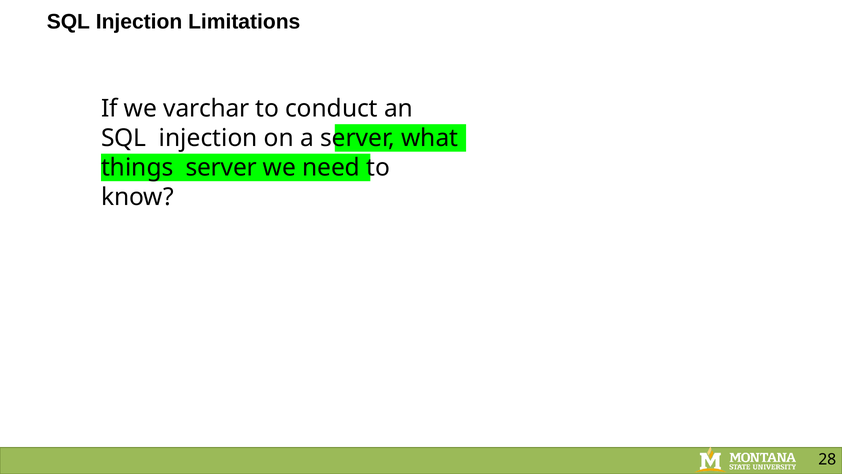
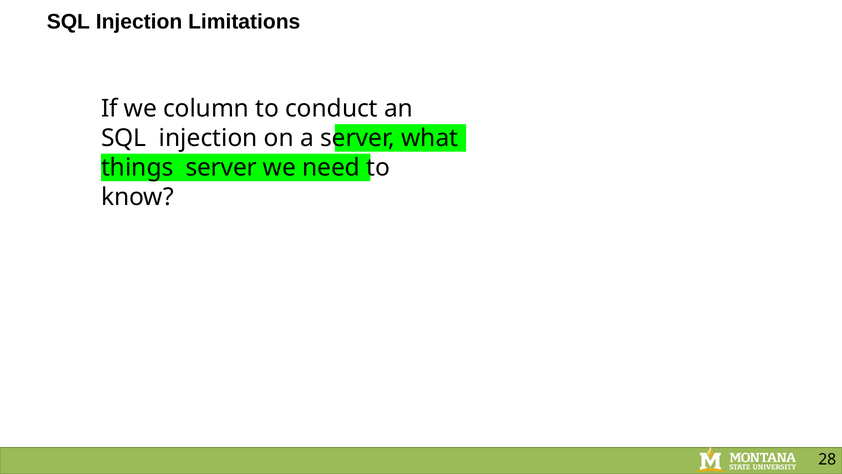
varchar: varchar -> column
